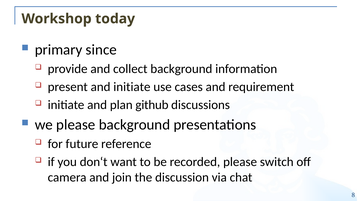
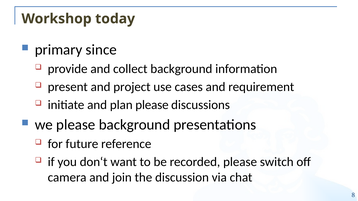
and initiate: initiate -> project
plan github: github -> please
